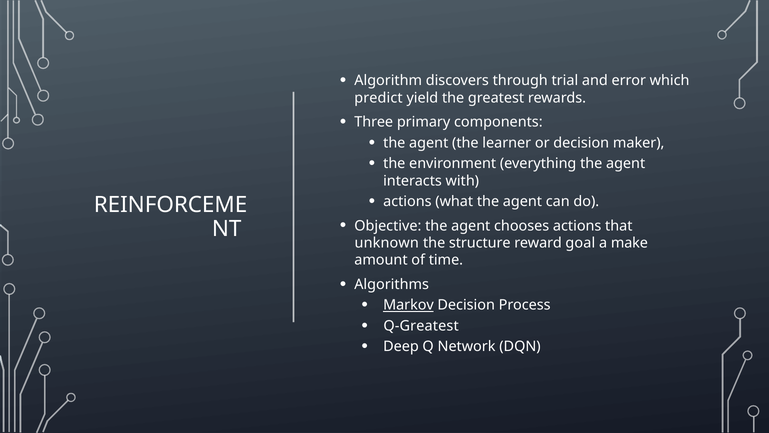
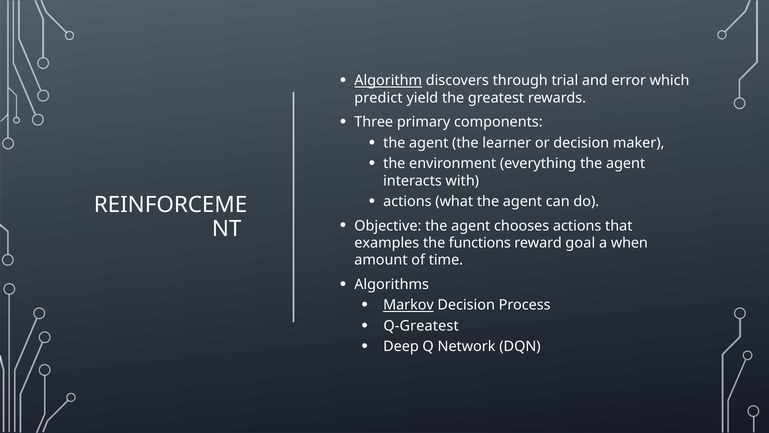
Algorithm underline: none -> present
unknown: unknown -> examples
structure: structure -> functions
make: make -> when
